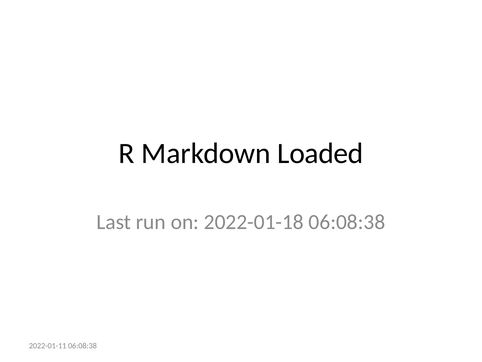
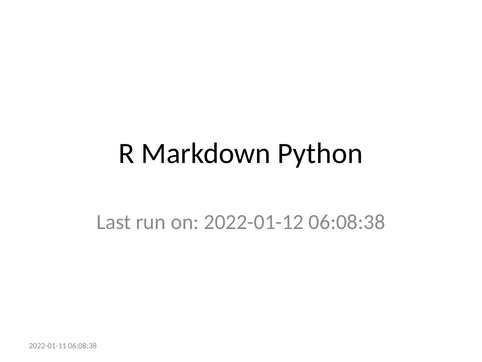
Loaded: Loaded -> Python
2022-01-18: 2022-01-18 -> 2022-01-12
